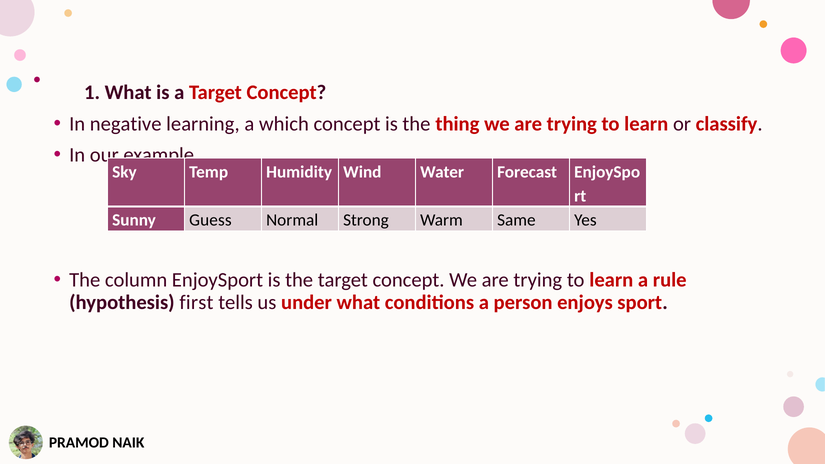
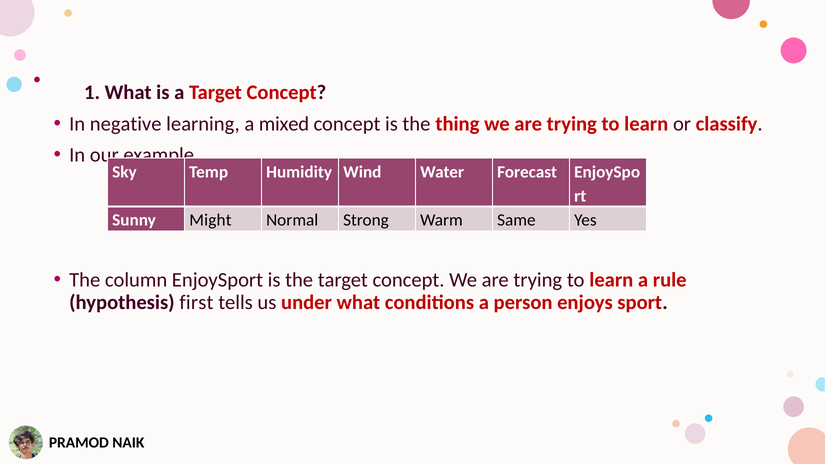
which: which -> mixed
Guess: Guess -> Might
